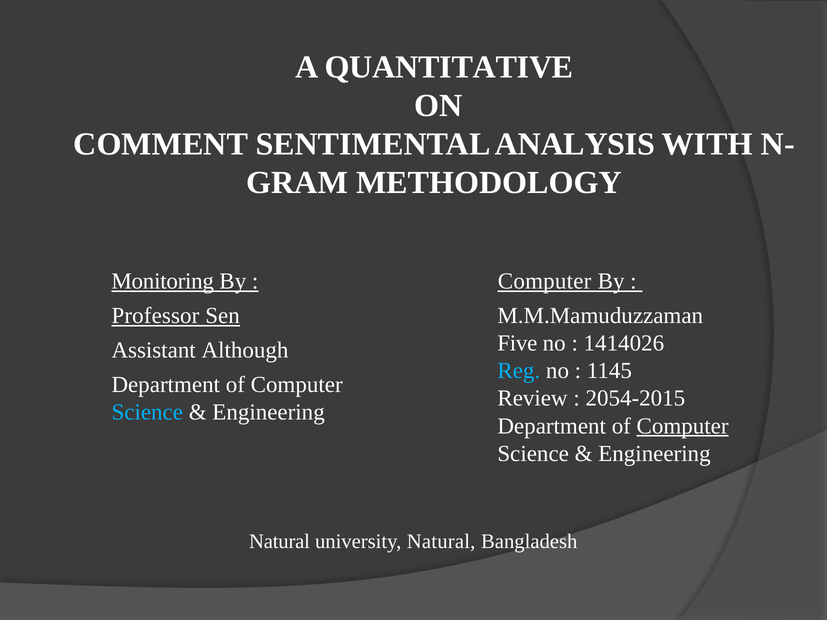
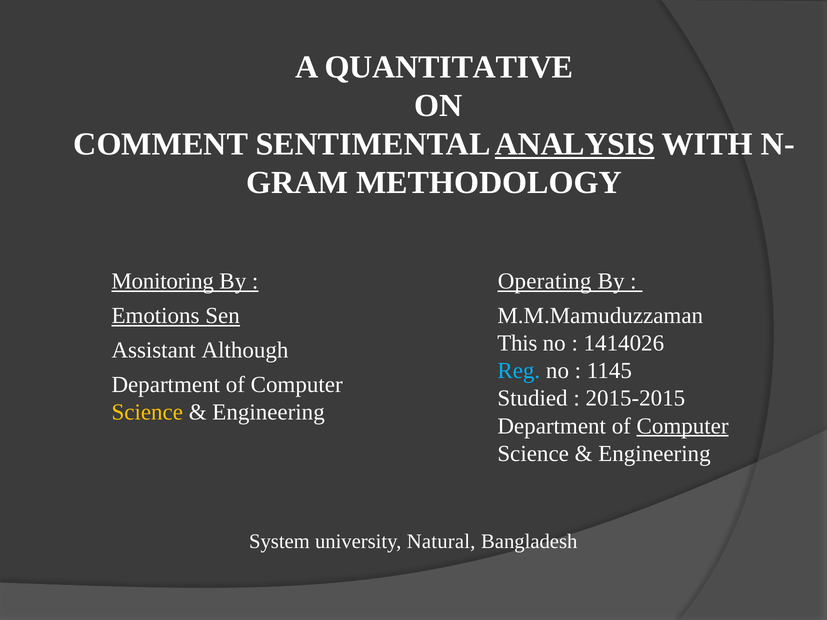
ANALYSIS underline: none -> present
Computer at (545, 281): Computer -> Operating
Professor: Professor -> Emotions
Five: Five -> This
Review: Review -> Studied
2054-2015: 2054-2015 -> 2015-2015
Science at (147, 412) colour: light blue -> yellow
Natural at (280, 542): Natural -> System
